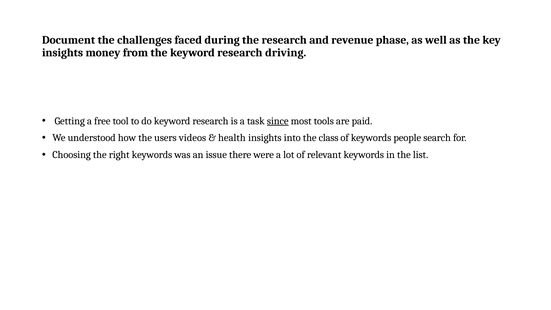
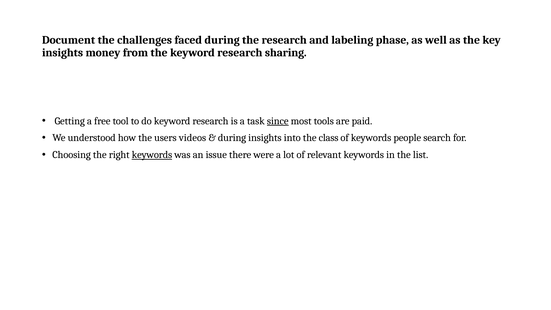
revenue: revenue -> labeling
driving: driving -> sharing
health at (232, 138): health -> during
keywords at (152, 155) underline: none -> present
